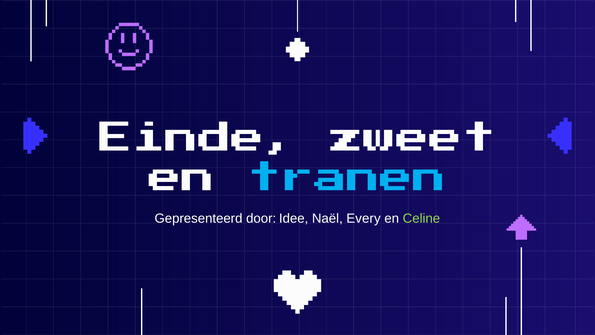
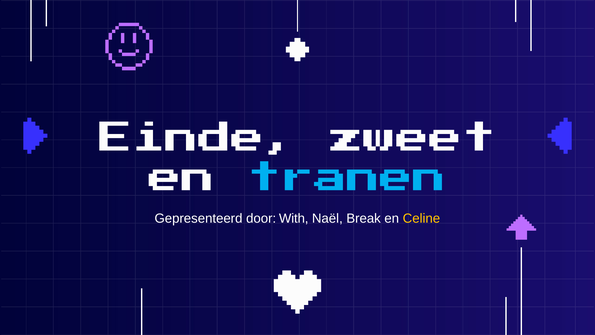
Idee: Idee -> With
Every: Every -> Break
Celine colour: light green -> yellow
